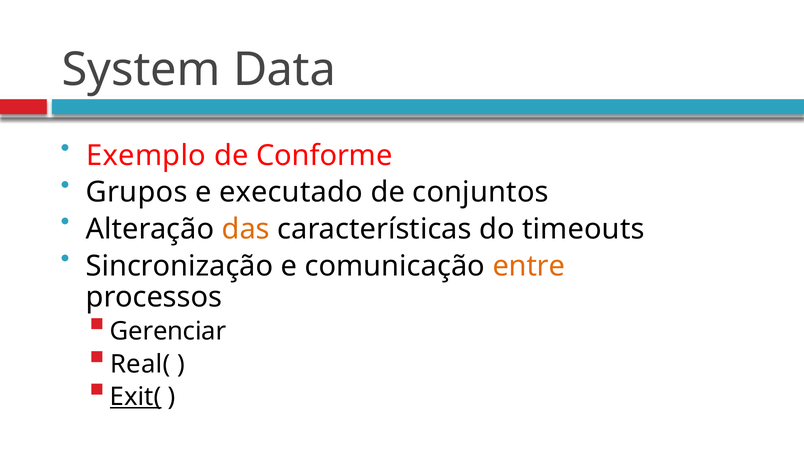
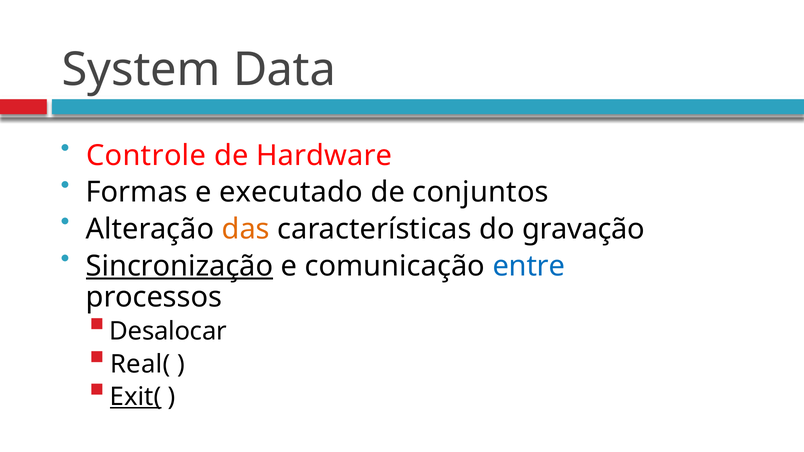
Exemplo: Exemplo -> Controle
Conforme: Conforme -> Hardware
Grupos: Grupos -> Formas
timeouts: timeouts -> gravação
Sincronização underline: none -> present
entre colour: orange -> blue
Gerenciar: Gerenciar -> Desalocar
